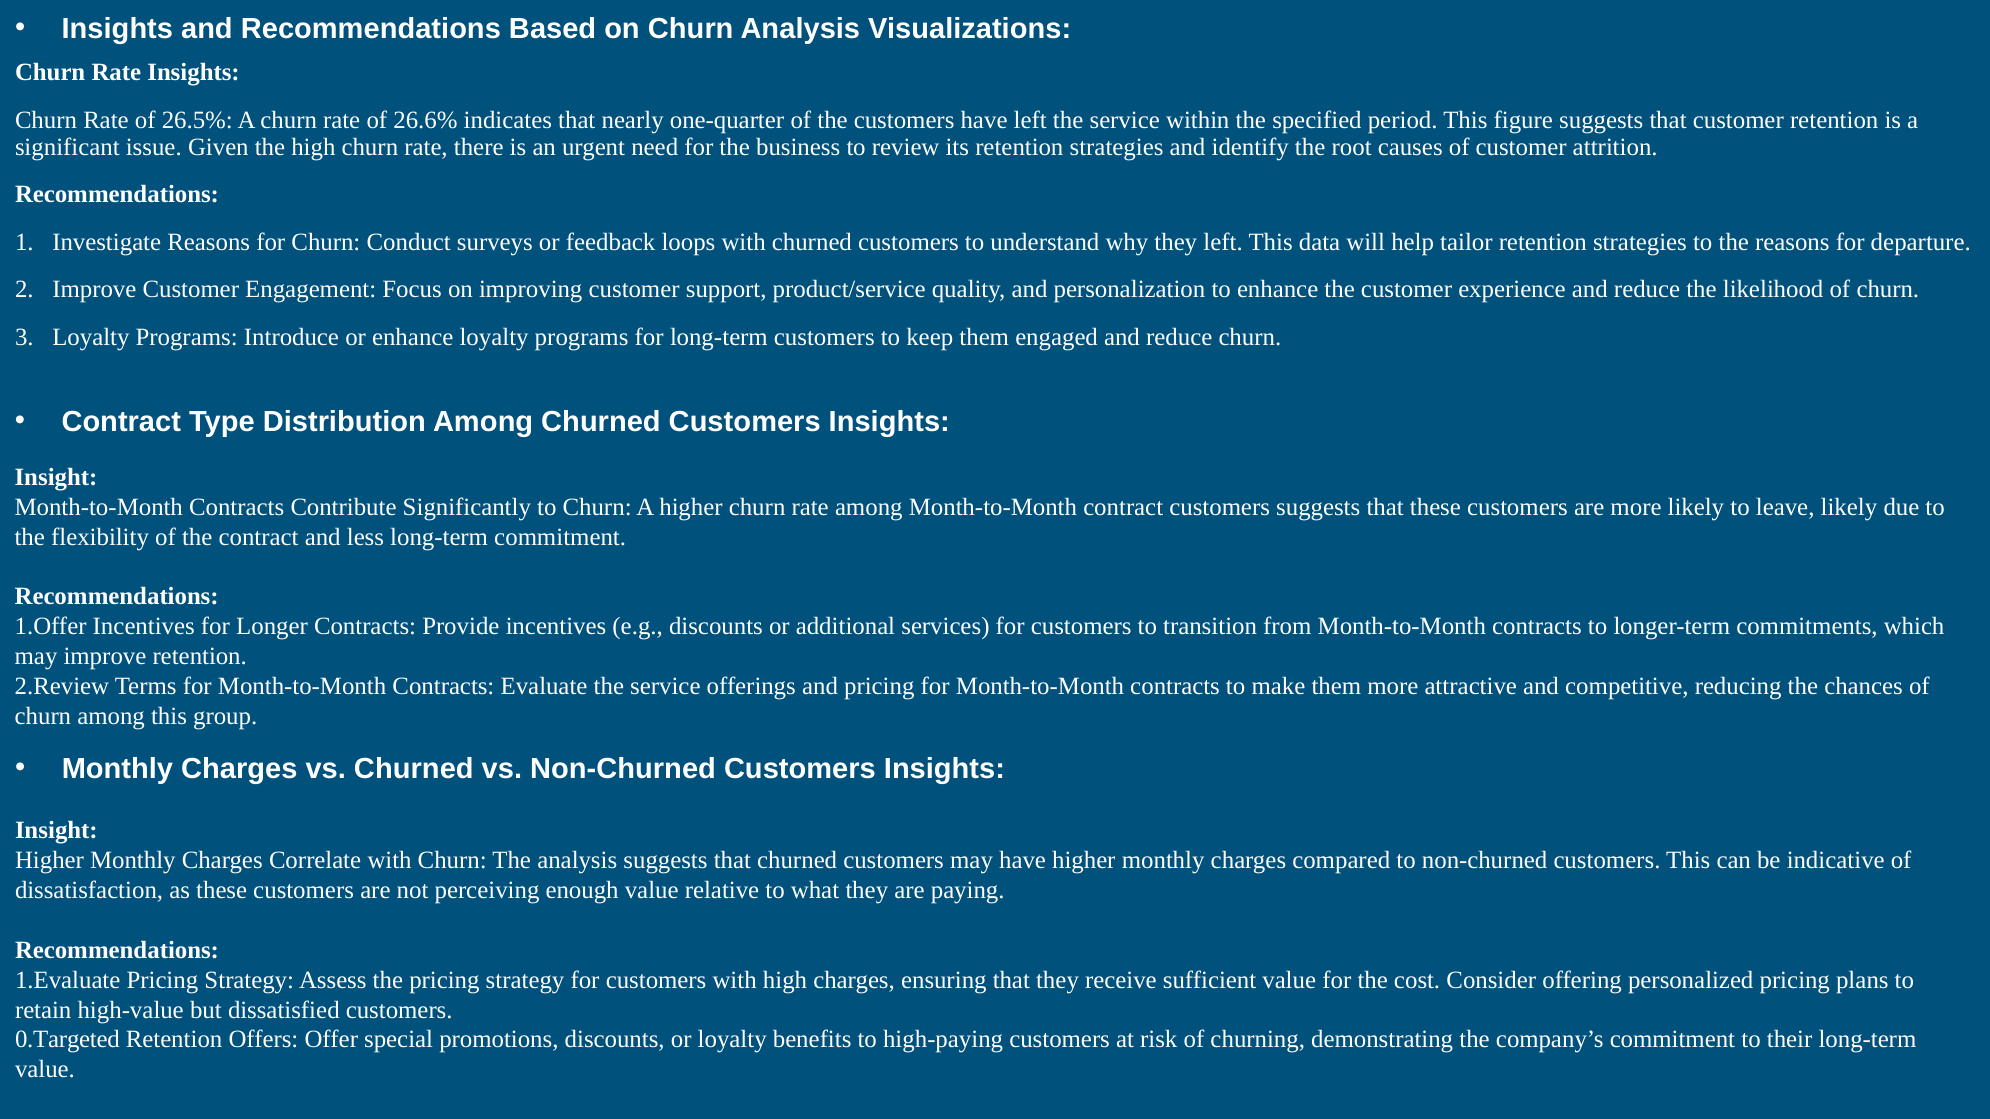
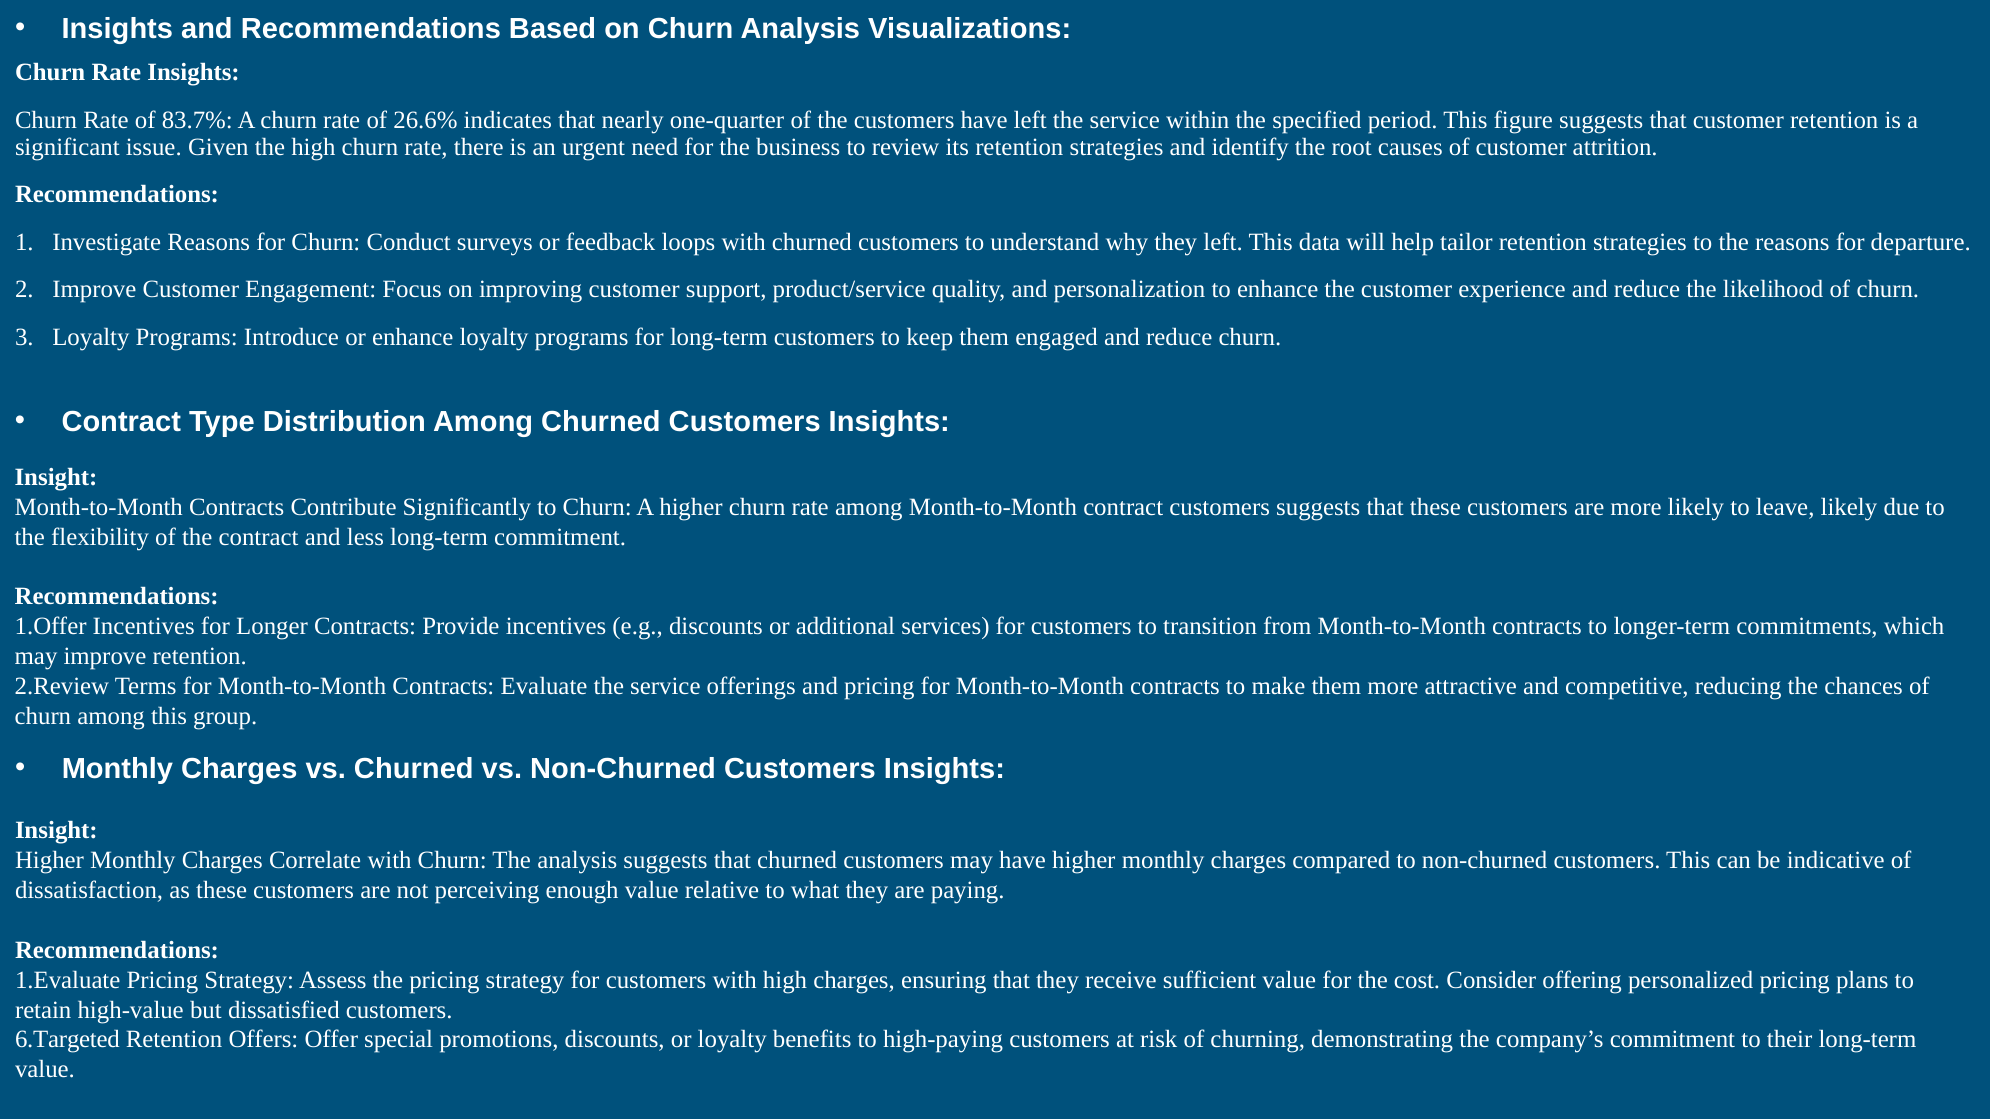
26.5%: 26.5% -> 83.7%
0.Targeted: 0.Targeted -> 6.Targeted
